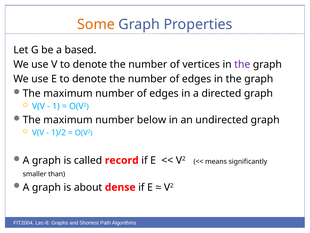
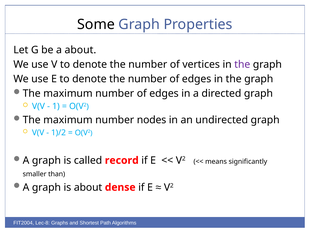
Some colour: orange -> black
a based: based -> about
below: below -> nodes
